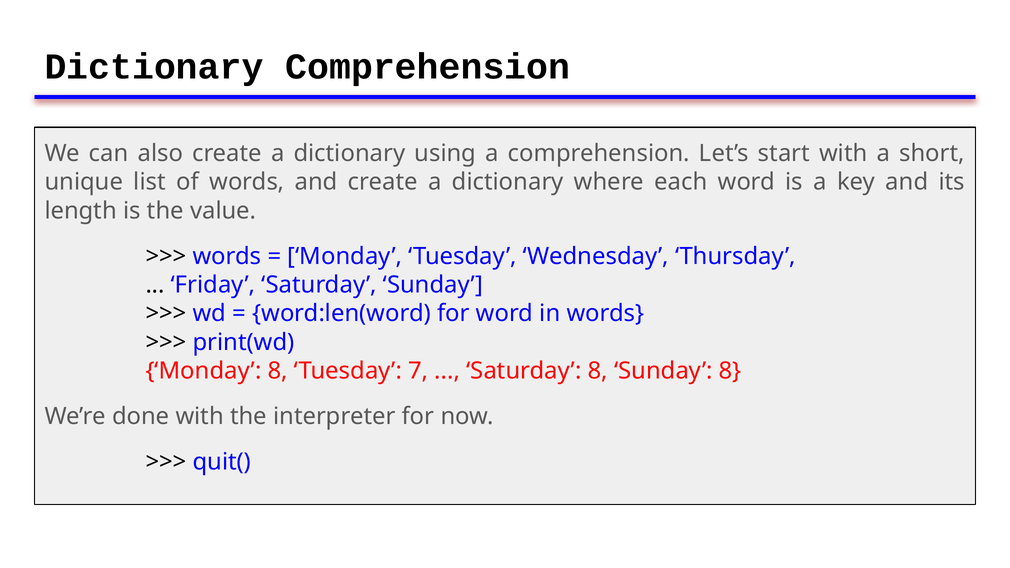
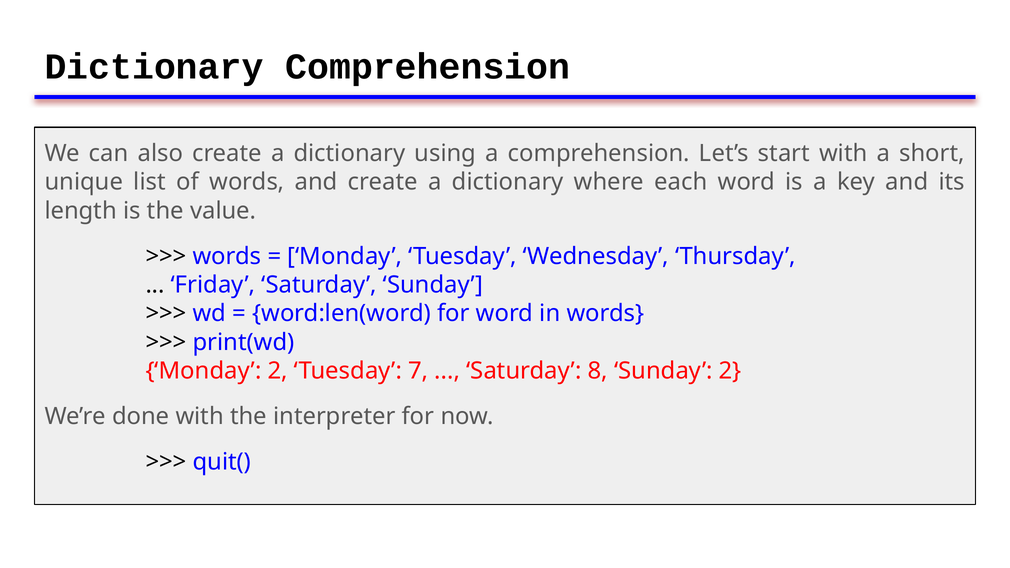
Monday 8: 8 -> 2
Sunday 8: 8 -> 2
